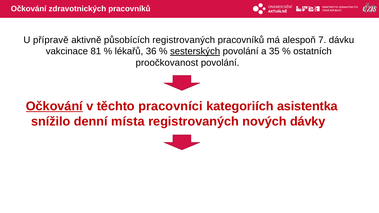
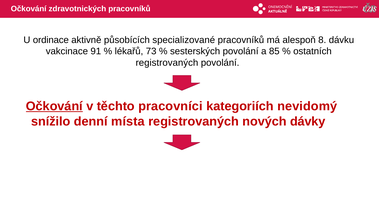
přípravě: přípravě -> ordinace
působících registrovaných: registrovaných -> specializované
7: 7 -> 8
81: 81 -> 91
36: 36 -> 73
sesterských underline: present -> none
35: 35 -> 85
proočkovanost at (167, 63): proočkovanost -> registrovaných
asistentka: asistentka -> nevidomý
